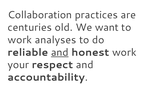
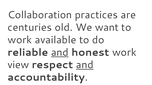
analyses: analyses -> available
your: your -> view
and at (85, 65) underline: none -> present
